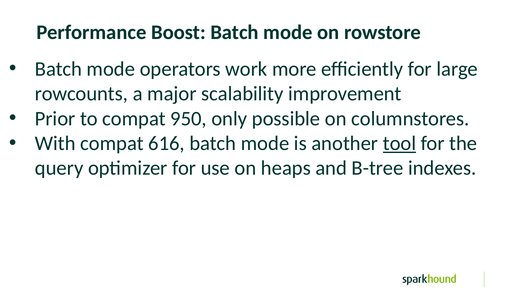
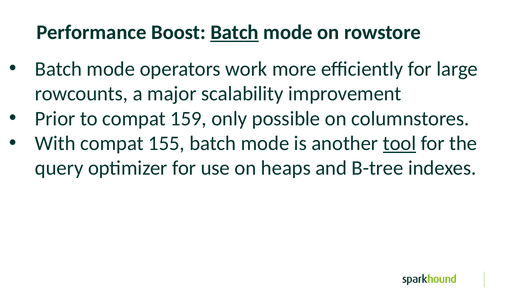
Batch at (235, 32) underline: none -> present
950: 950 -> 159
616: 616 -> 155
